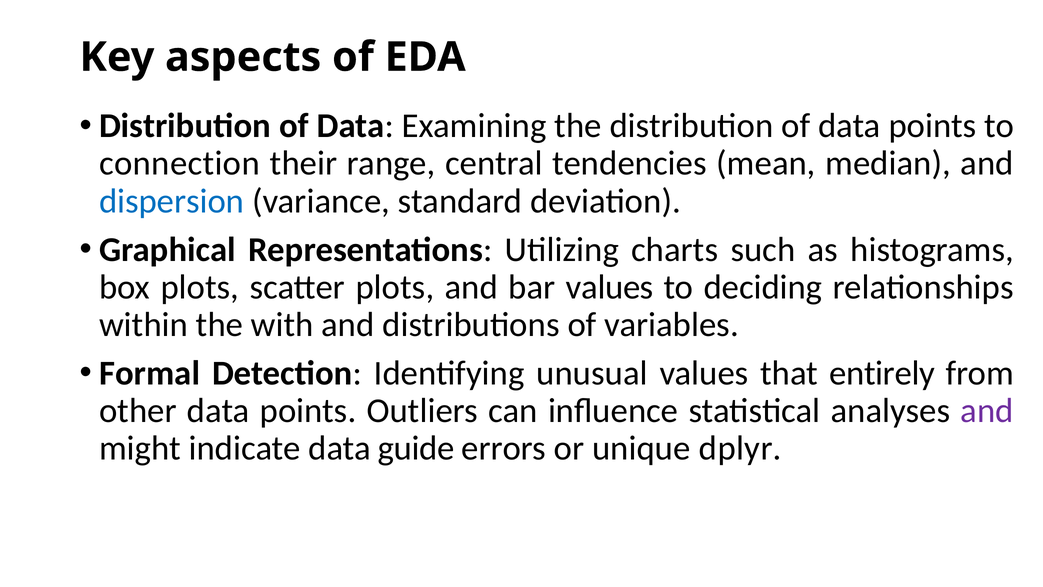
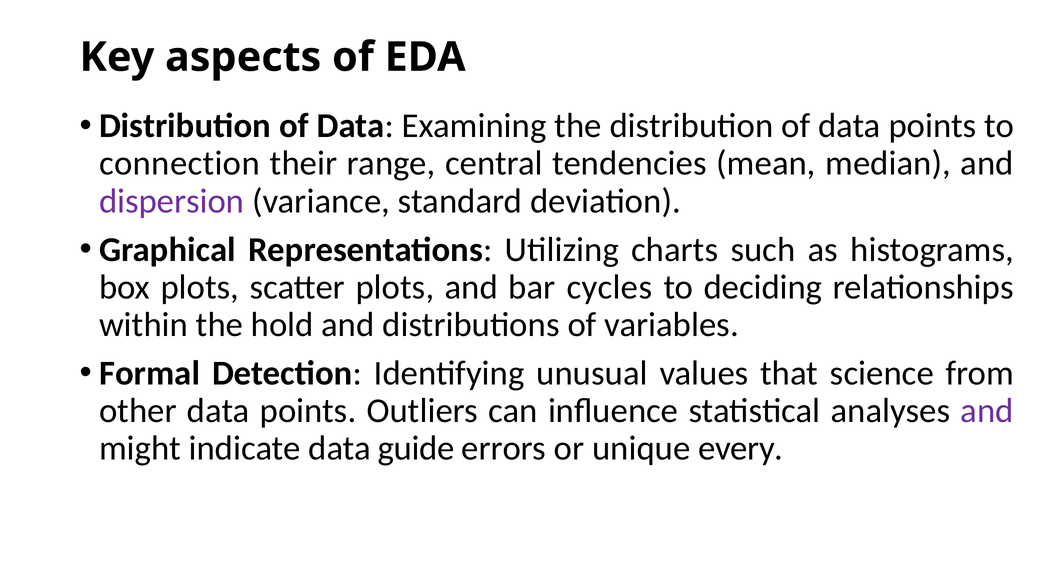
dispersion colour: blue -> purple
bar values: values -> cycles
with: with -> hold
entirely: entirely -> science
dplyr: dplyr -> every
